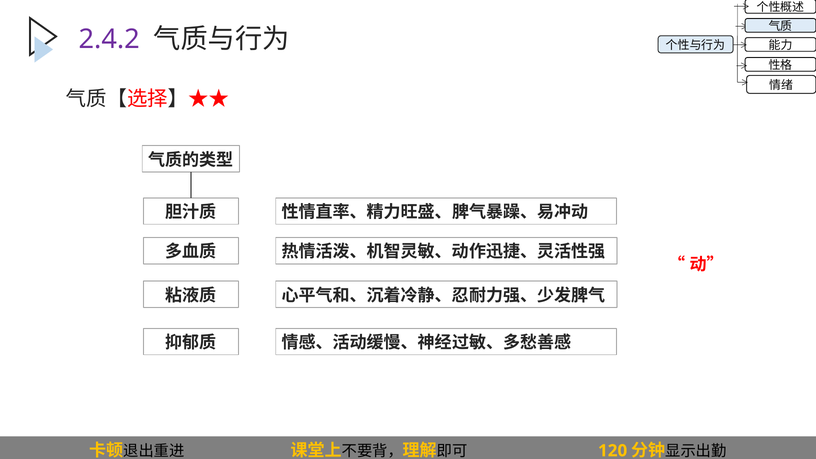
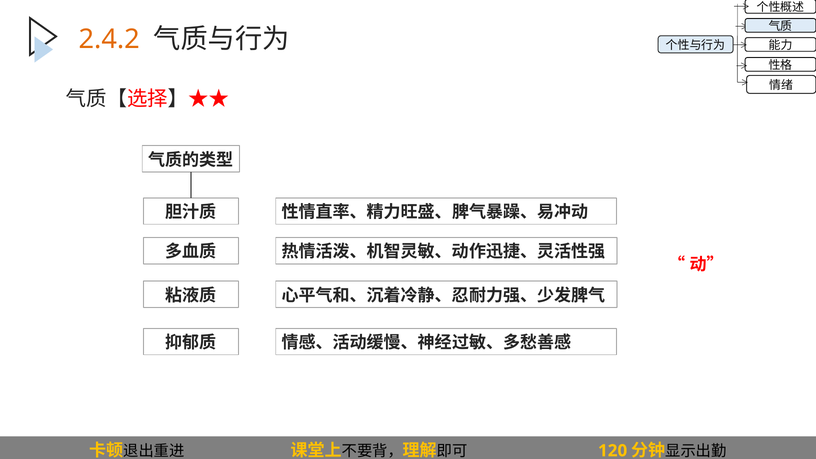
2.4.2 colour: purple -> orange
